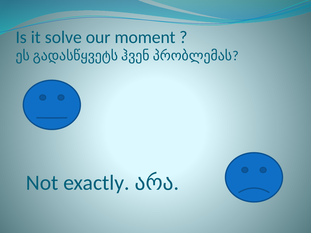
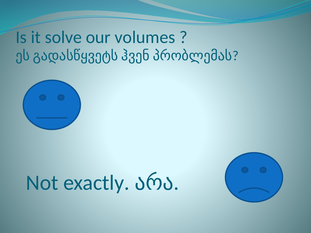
moment: moment -> volumes
